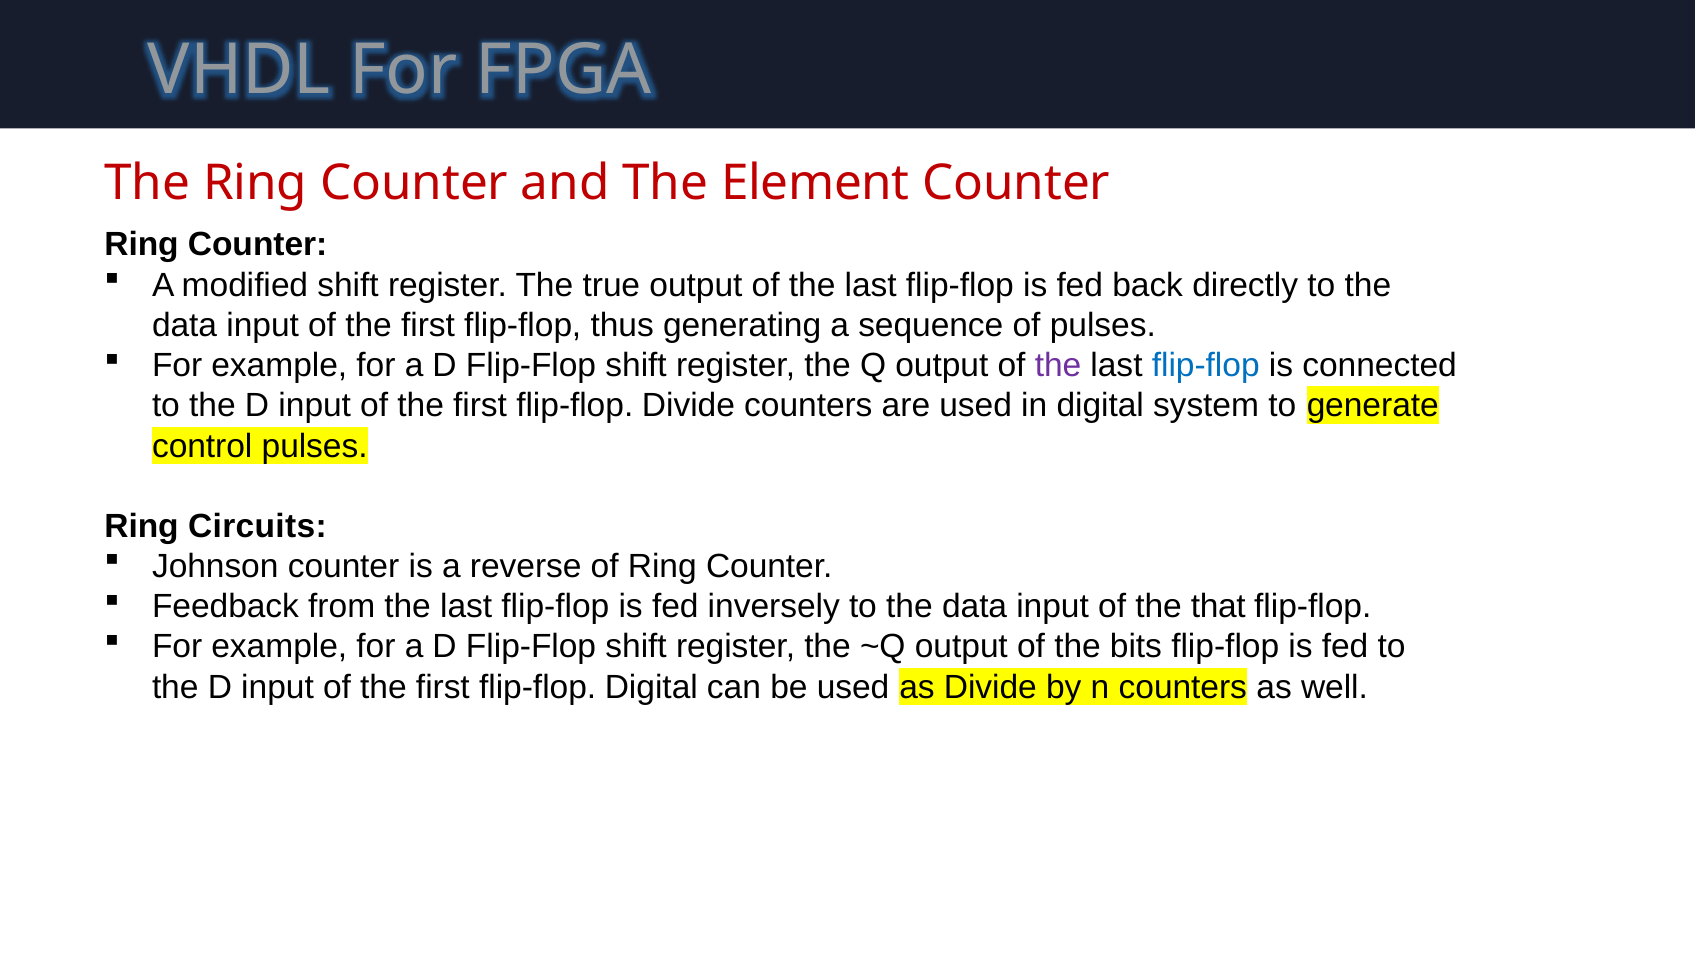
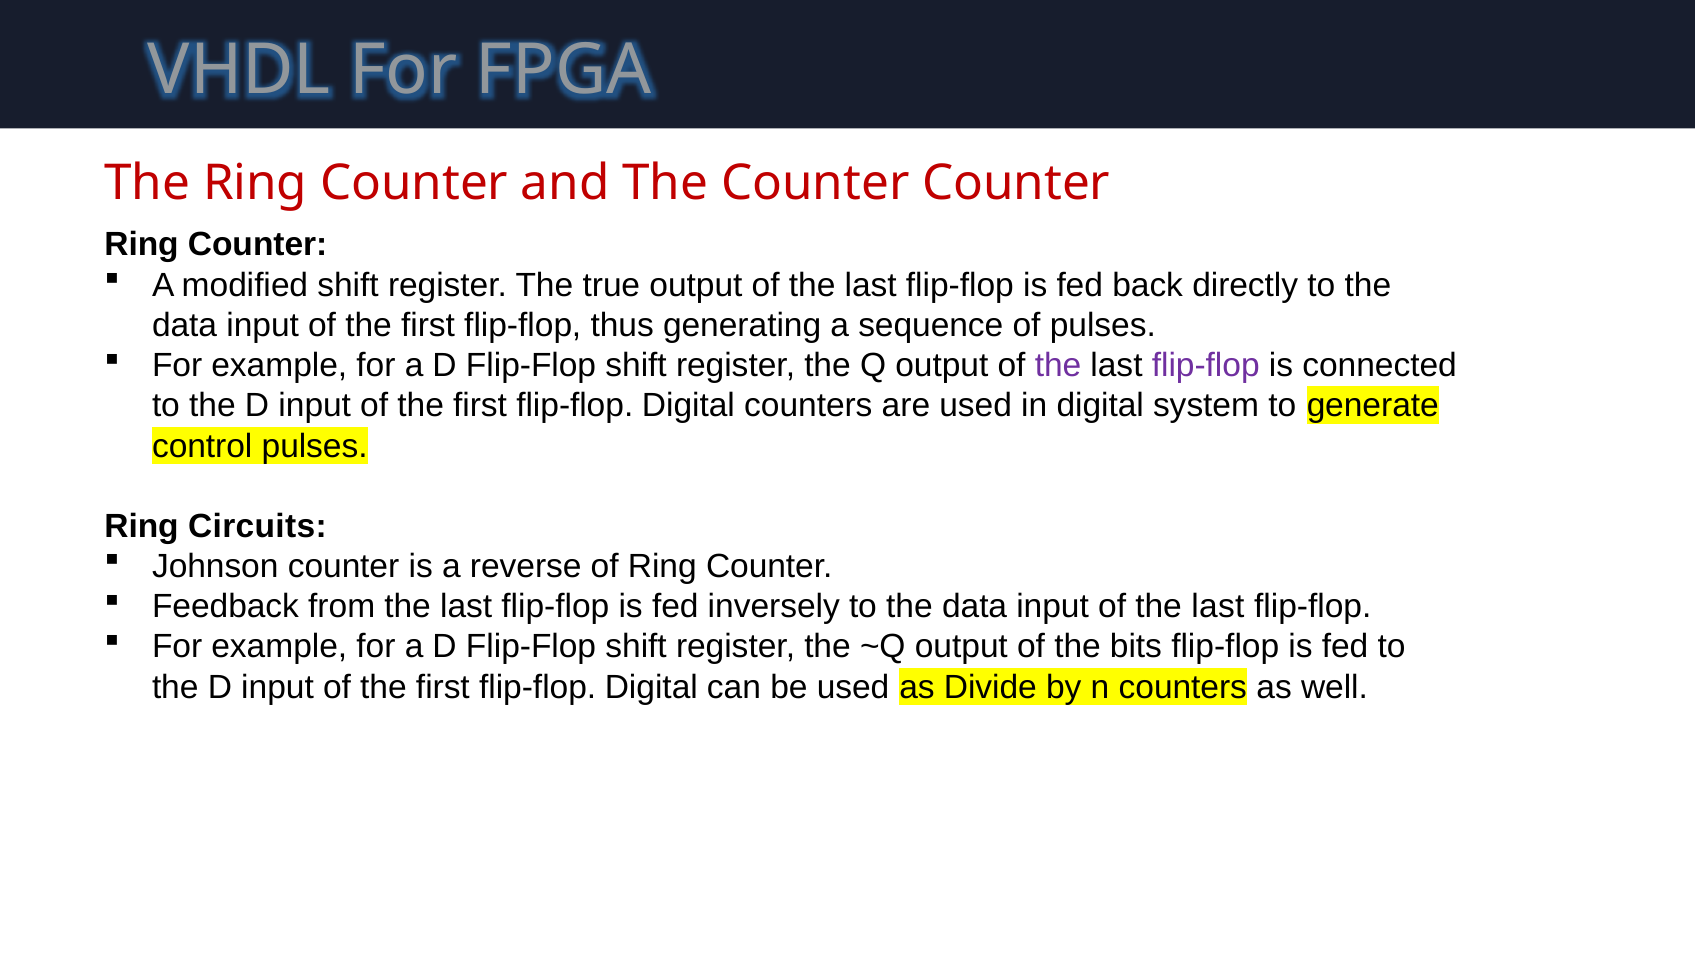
The Element: Element -> Counter
flip-flop at (1206, 366) colour: blue -> purple
Divide at (688, 406): Divide -> Digital
input of the that: that -> last
